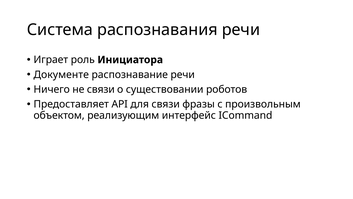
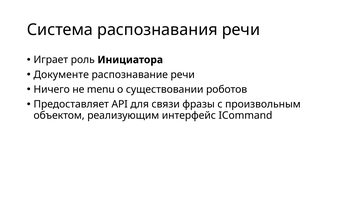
не связи: связи -> menu
